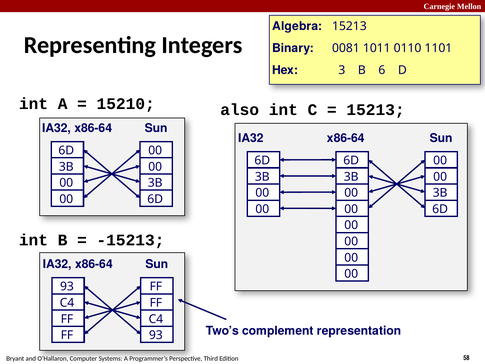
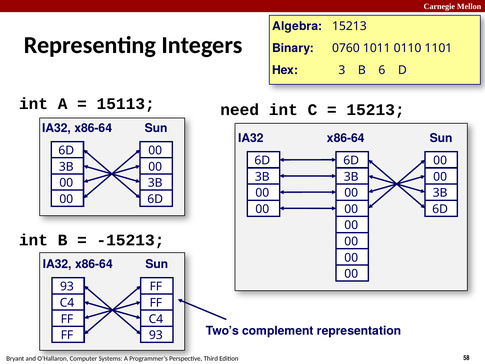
0081: 0081 -> 0760
15210: 15210 -> 15113
also: also -> need
